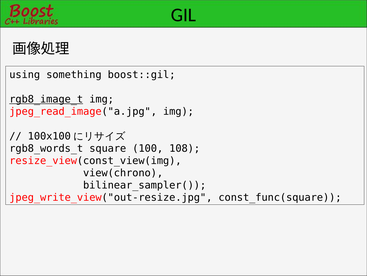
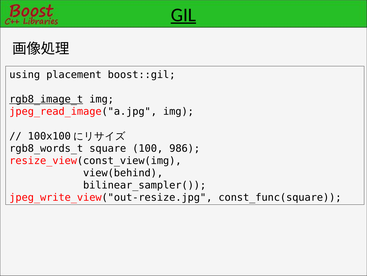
GIL underline: none -> present
something: something -> placement
108: 108 -> 986
view(chrono: view(chrono -> view(behind
